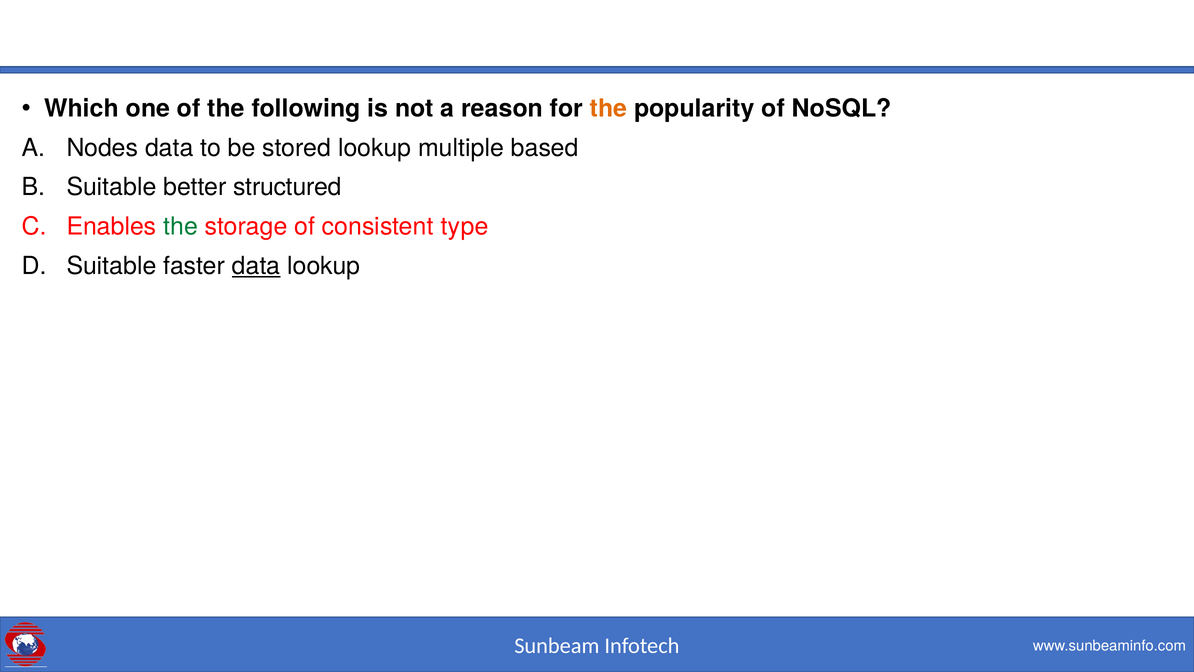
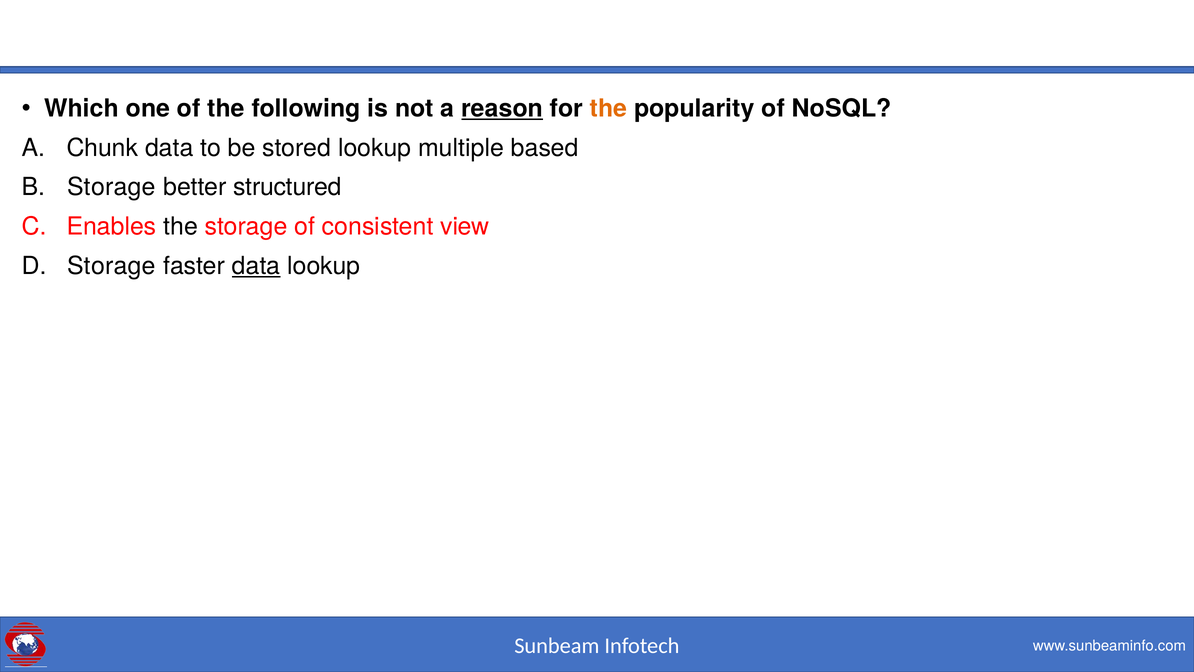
reason underline: none -> present
Nodes: Nodes -> Chunk
Suitable at (111, 187): Suitable -> Storage
the at (181, 226) colour: green -> black
type: type -> view
Suitable at (111, 266): Suitable -> Storage
